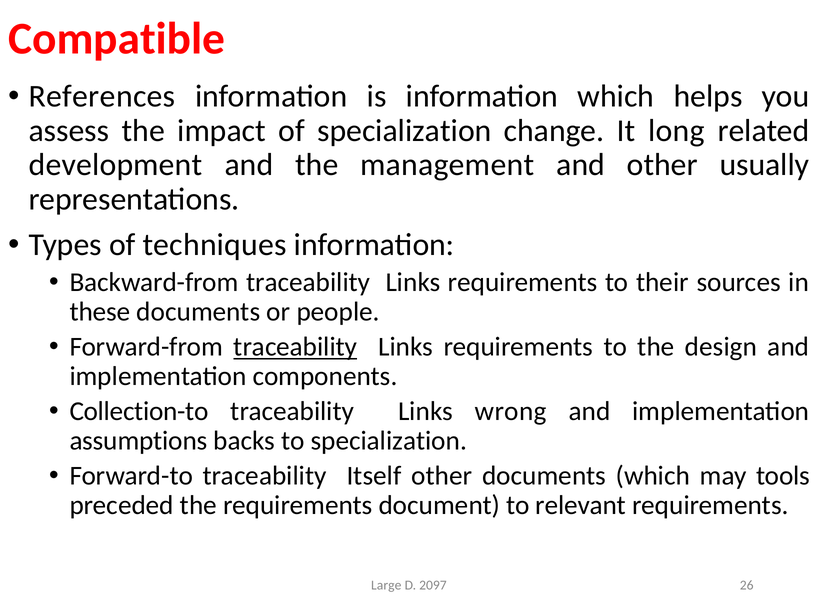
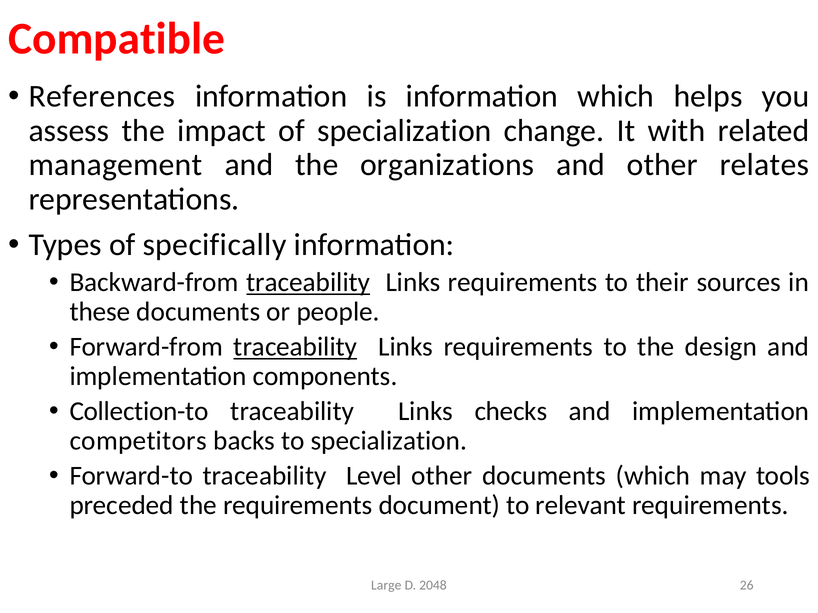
long: long -> with
development: development -> management
management: management -> organizations
usually: usually -> relates
techniques: techniques -> specifically
traceability at (308, 283) underline: none -> present
wrong: wrong -> checks
assumptions: assumptions -> competitors
Itself: Itself -> Level
2097: 2097 -> 2048
